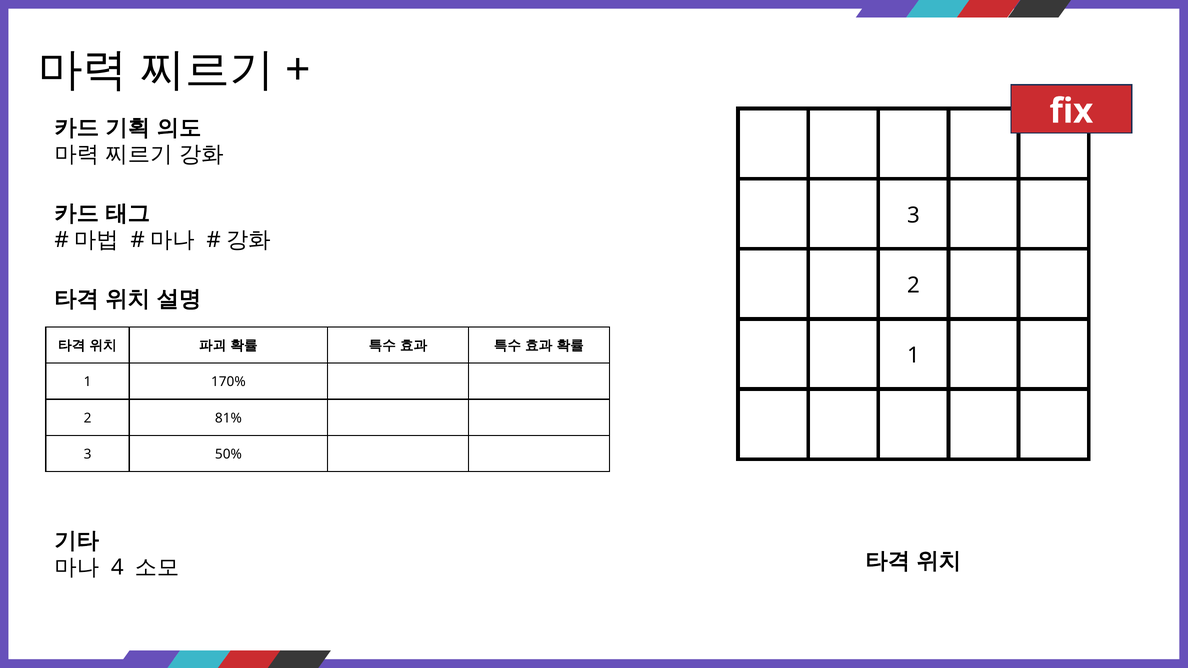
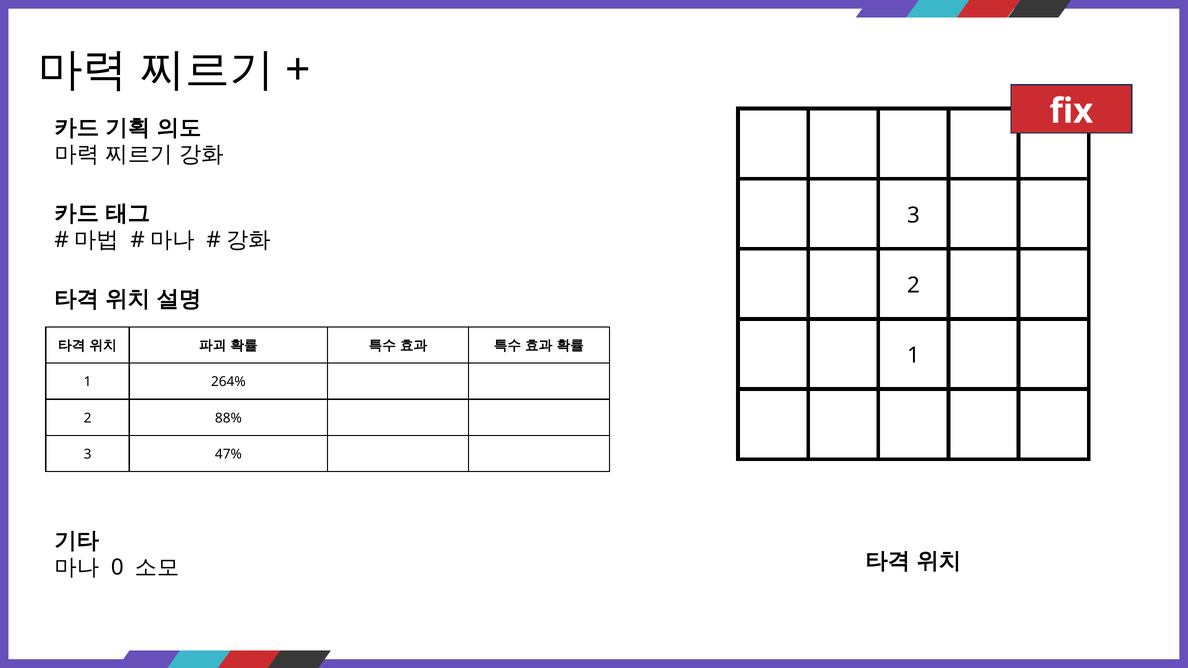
170%: 170% -> 264%
81%: 81% -> 88%
50%: 50% -> 47%
4: 4 -> 0
